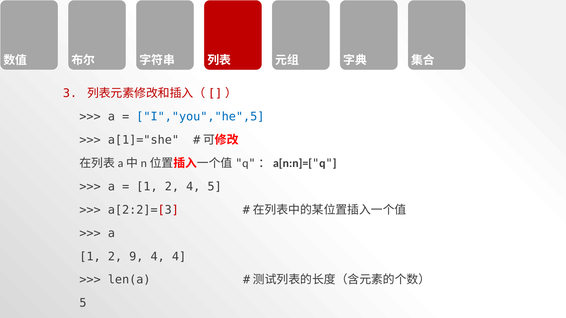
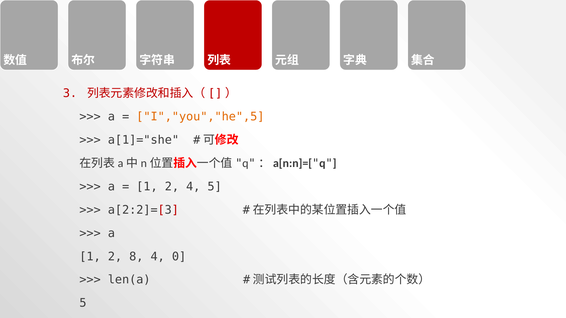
I","you","he",5 colour: blue -> orange
9: 9 -> 8
4 4: 4 -> 0
